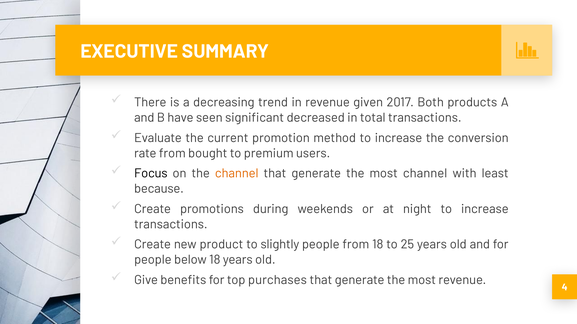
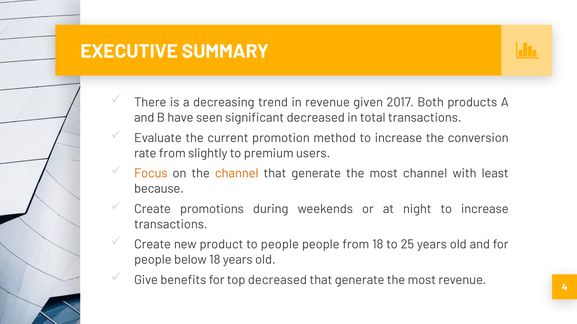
bought: bought -> slightly
Focus colour: black -> orange
to slightly: slightly -> people
top purchases: purchases -> decreased
